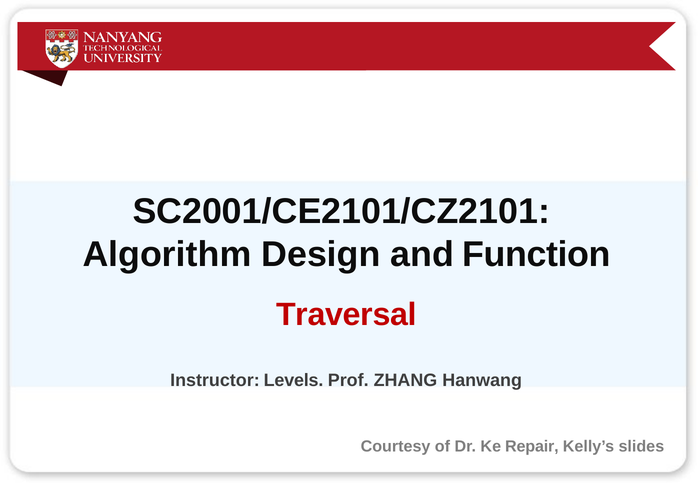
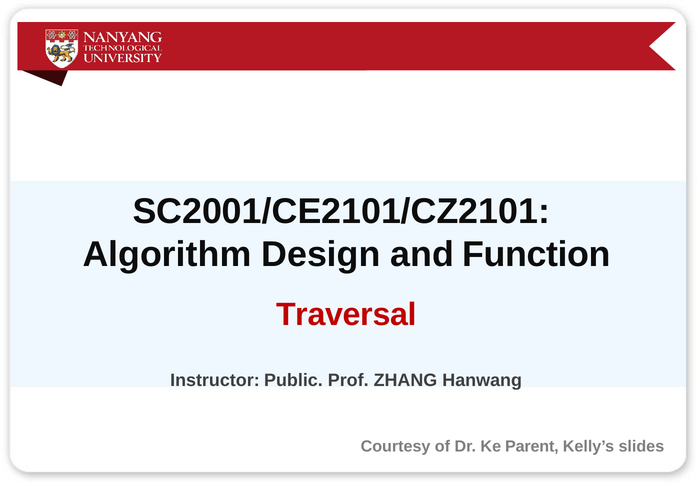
Levels: Levels -> Public
Repair: Repair -> Parent
